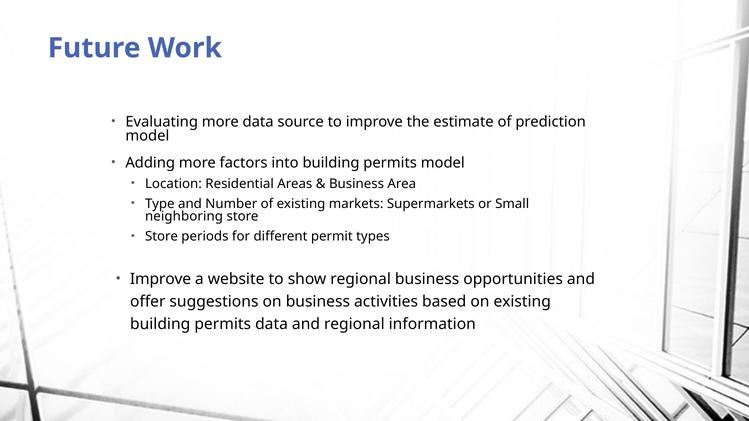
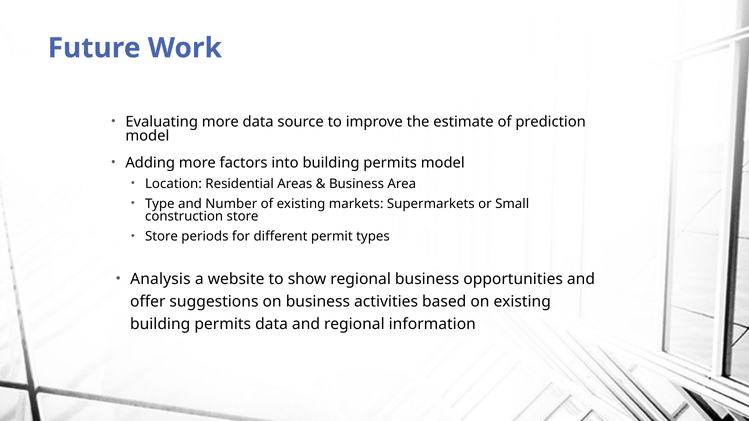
neighboring: neighboring -> construction
Improve at (161, 279): Improve -> Analysis
